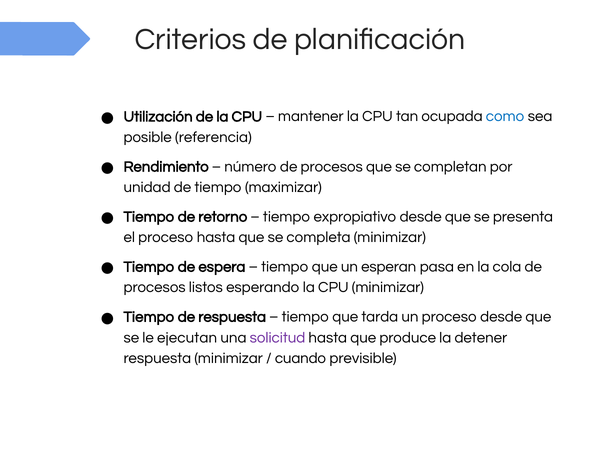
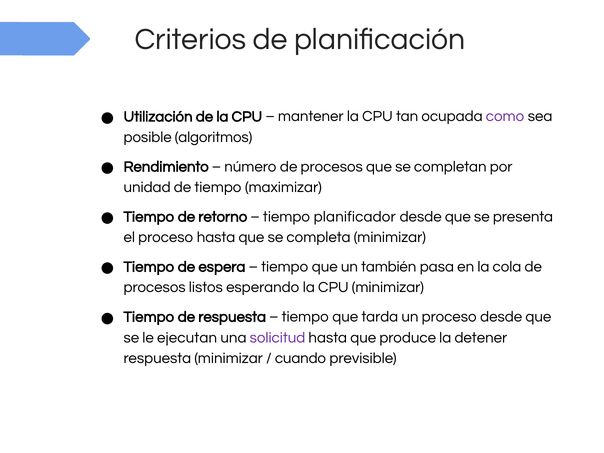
como colour: blue -> purple
referencia: referencia -> algoritmos
expropiativo: expropiativo -> planificador
esperan: esperan -> también
